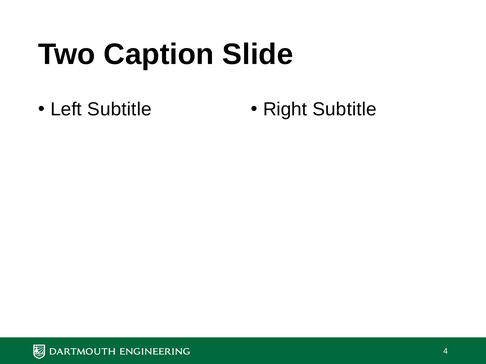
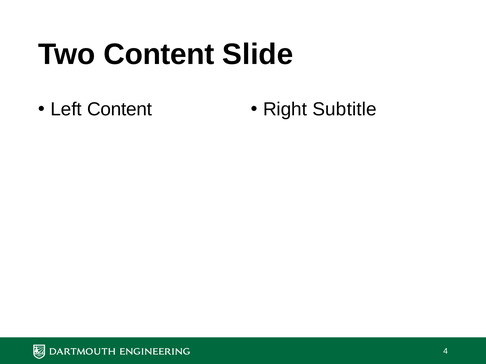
Two Caption: Caption -> Content
Left Subtitle: Subtitle -> Content
